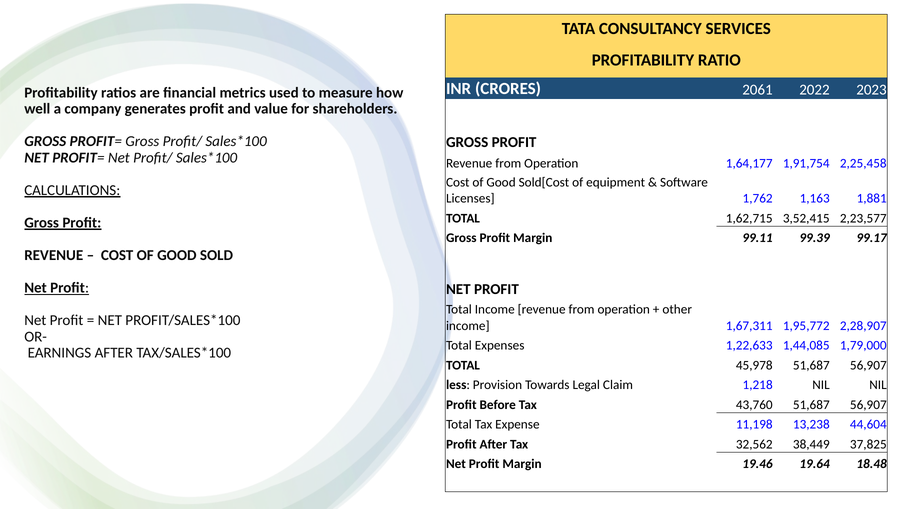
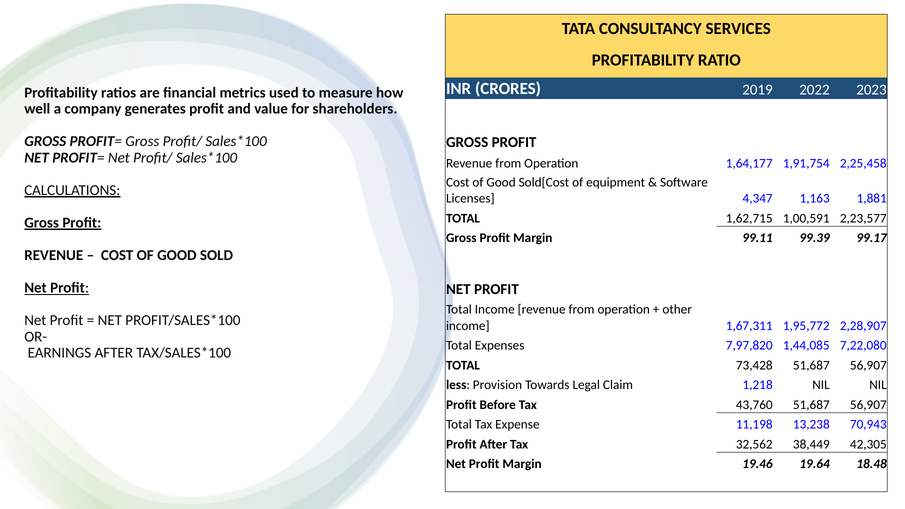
2061: 2061 -> 2019
1,762: 1,762 -> 4,347
3,52,415: 3,52,415 -> 1,00,591
1,22,633: 1,22,633 -> 7,97,820
1,79,000: 1,79,000 -> 7,22,080
45,978: 45,978 -> 73,428
44,604: 44,604 -> 70,943
37,825: 37,825 -> 42,305
